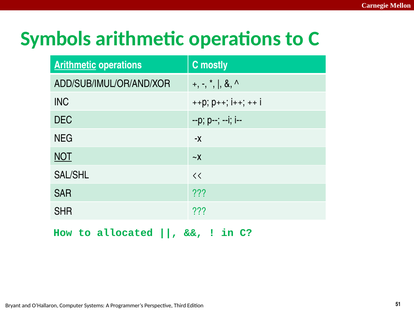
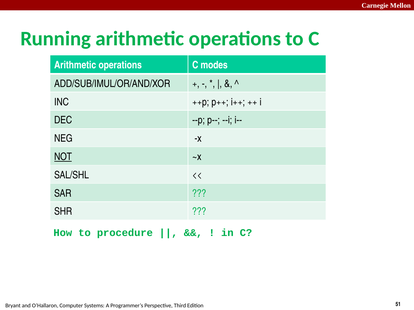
Symbols: Symbols -> Running
Arithmetic at (75, 65) underline: present -> none
mostly: mostly -> modes
allocated: allocated -> procedure
